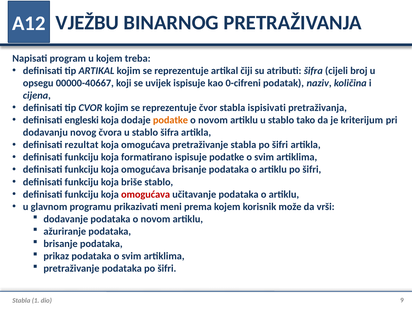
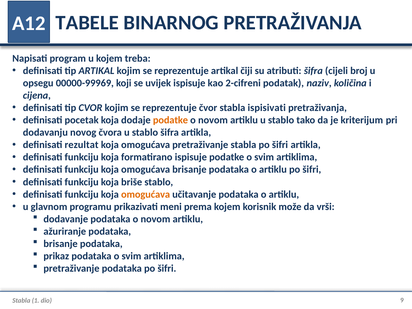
VJEŽBU: VJEŽBU -> TABELE
00000-40667: 00000-40667 -> 00000-99969
0-cifreni: 0-cifreni -> 2-cifreni
engleski: engleski -> pocetak
omogućava at (146, 194) colour: red -> orange
